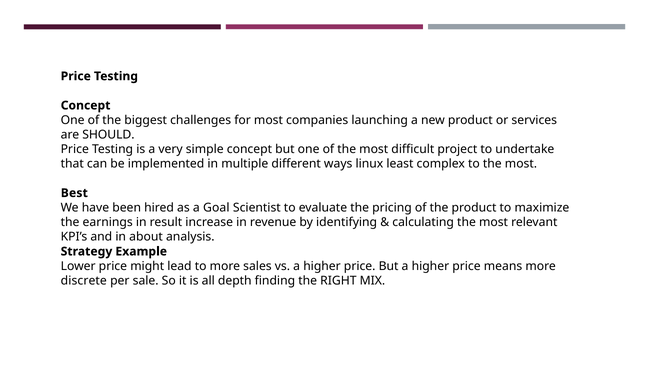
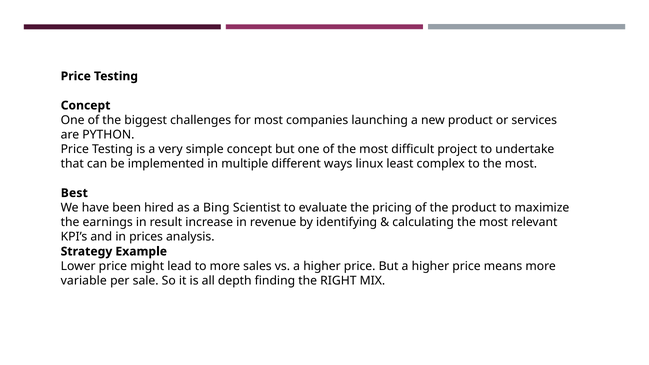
SHOULD: SHOULD -> PYTHON
Goal: Goal -> Bing
about: about -> prices
discrete: discrete -> variable
